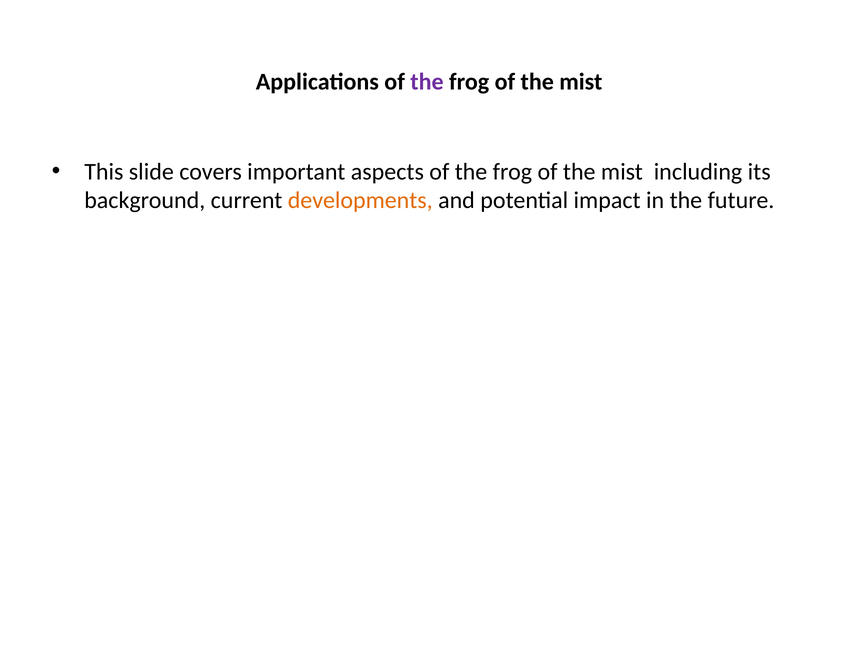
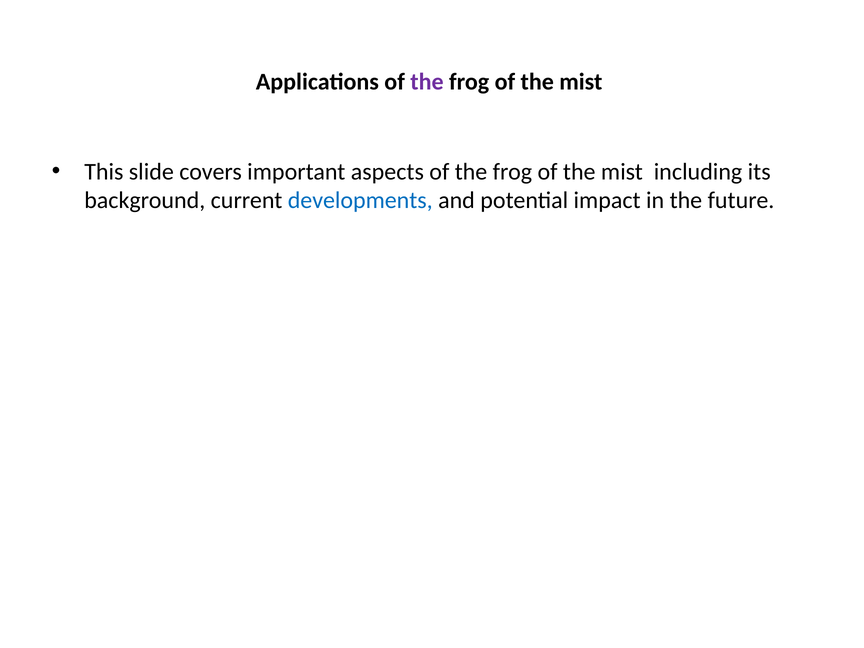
developments colour: orange -> blue
